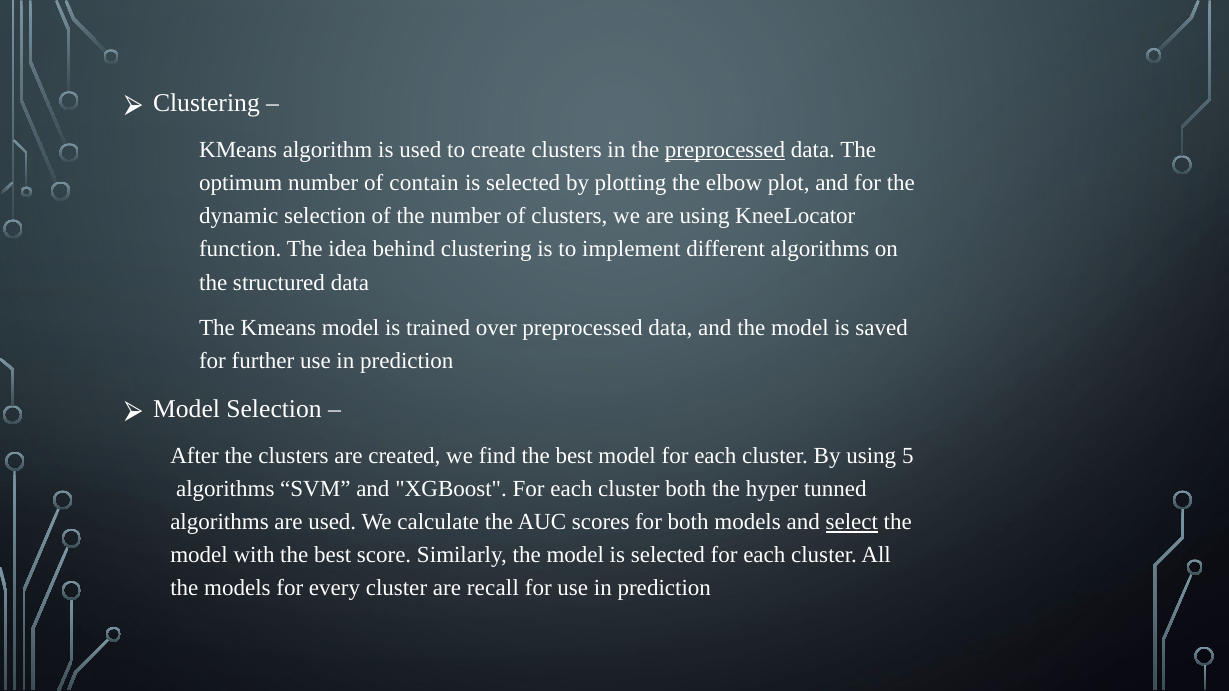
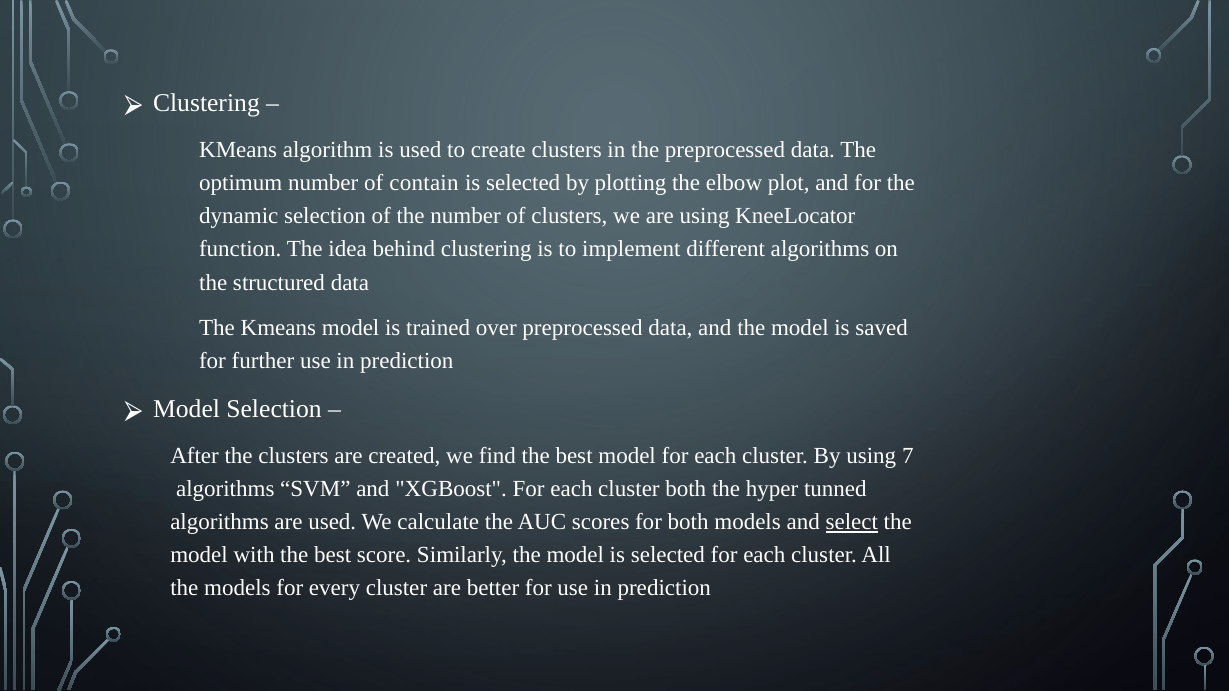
preprocessed at (725, 150) underline: present -> none
5: 5 -> 7
recall: recall -> better
